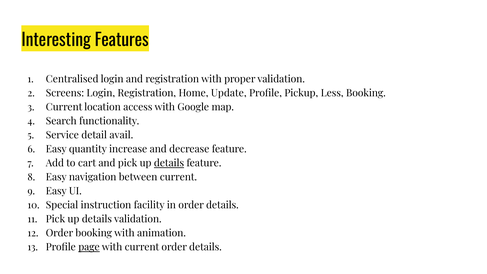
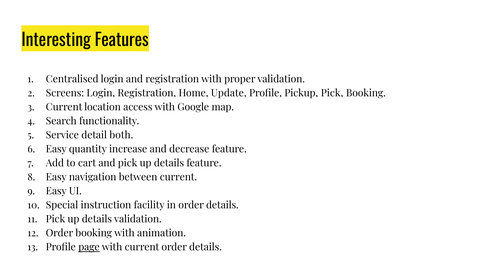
Pickup Less: Less -> Pick
avail: avail -> both
details at (169, 163) underline: present -> none
